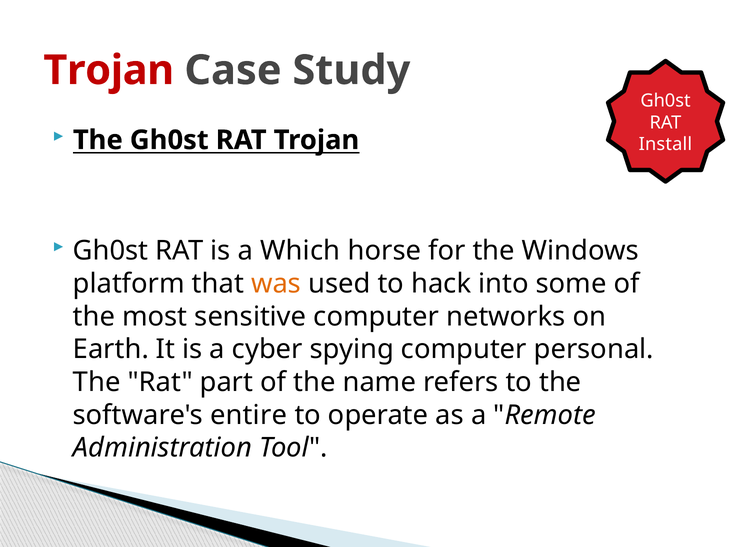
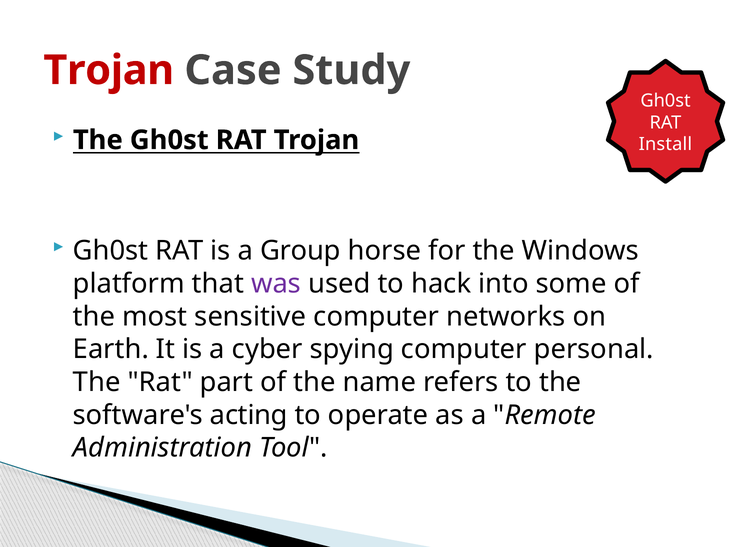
Which: Which -> Group
was colour: orange -> purple
entire: entire -> acting
